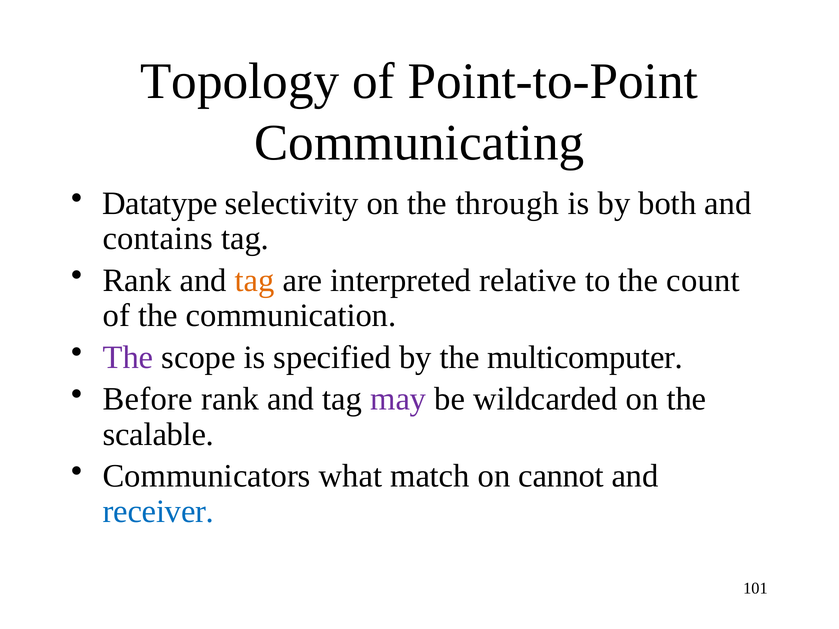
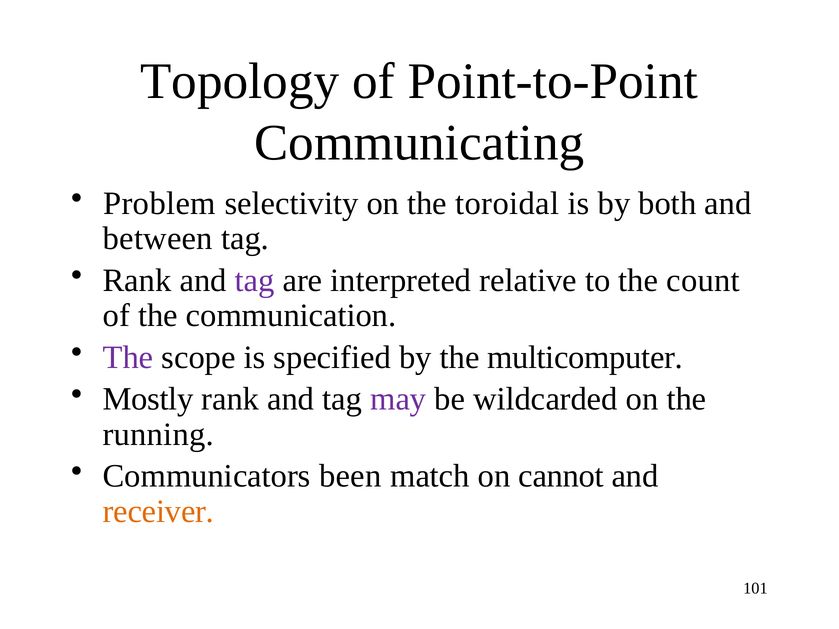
Datatype: Datatype -> Problem
through: through -> toroidal
contains: contains -> between
tag at (255, 280) colour: orange -> purple
Before: Before -> Mostly
scalable: scalable -> running
what: what -> been
receiver colour: blue -> orange
